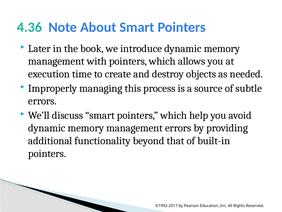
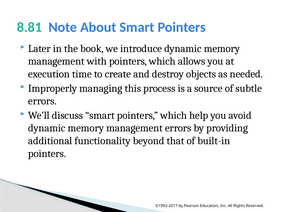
4.36: 4.36 -> 8.81
